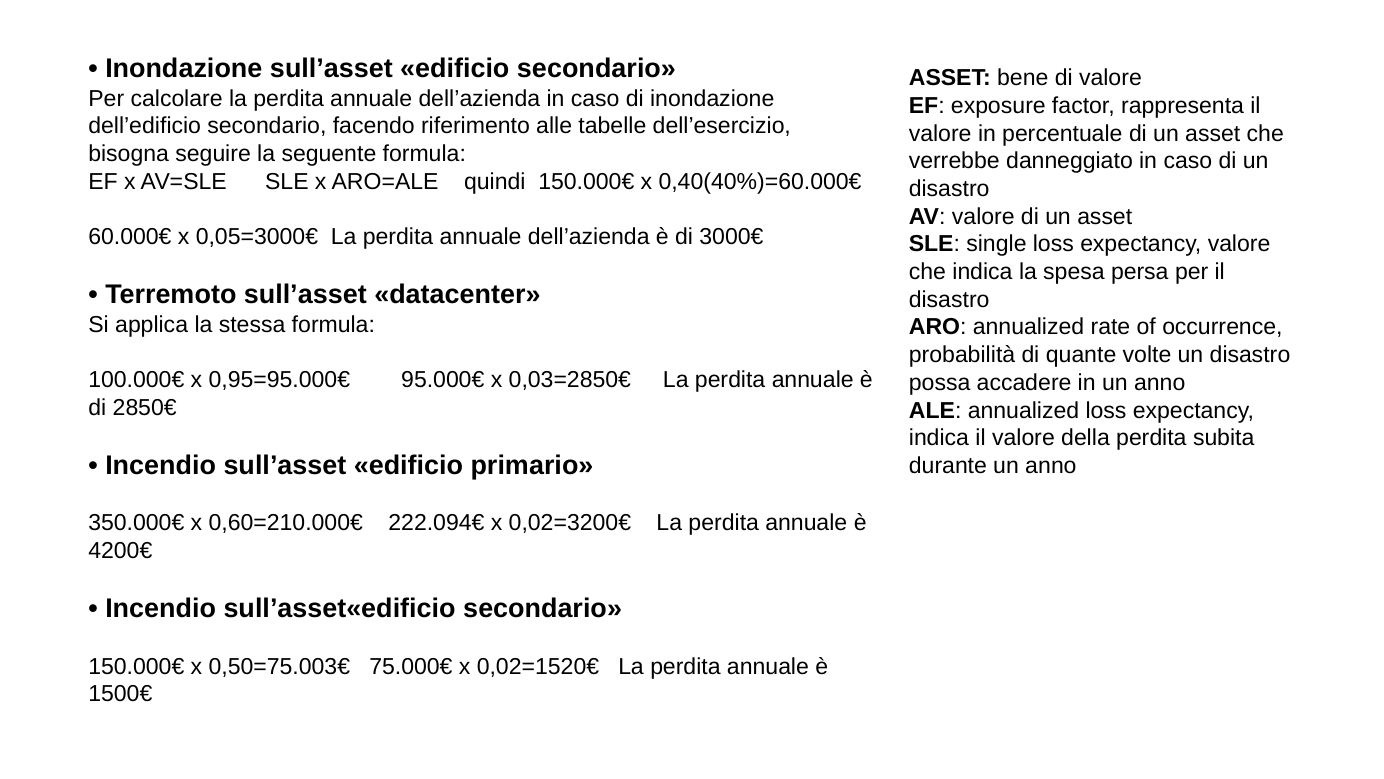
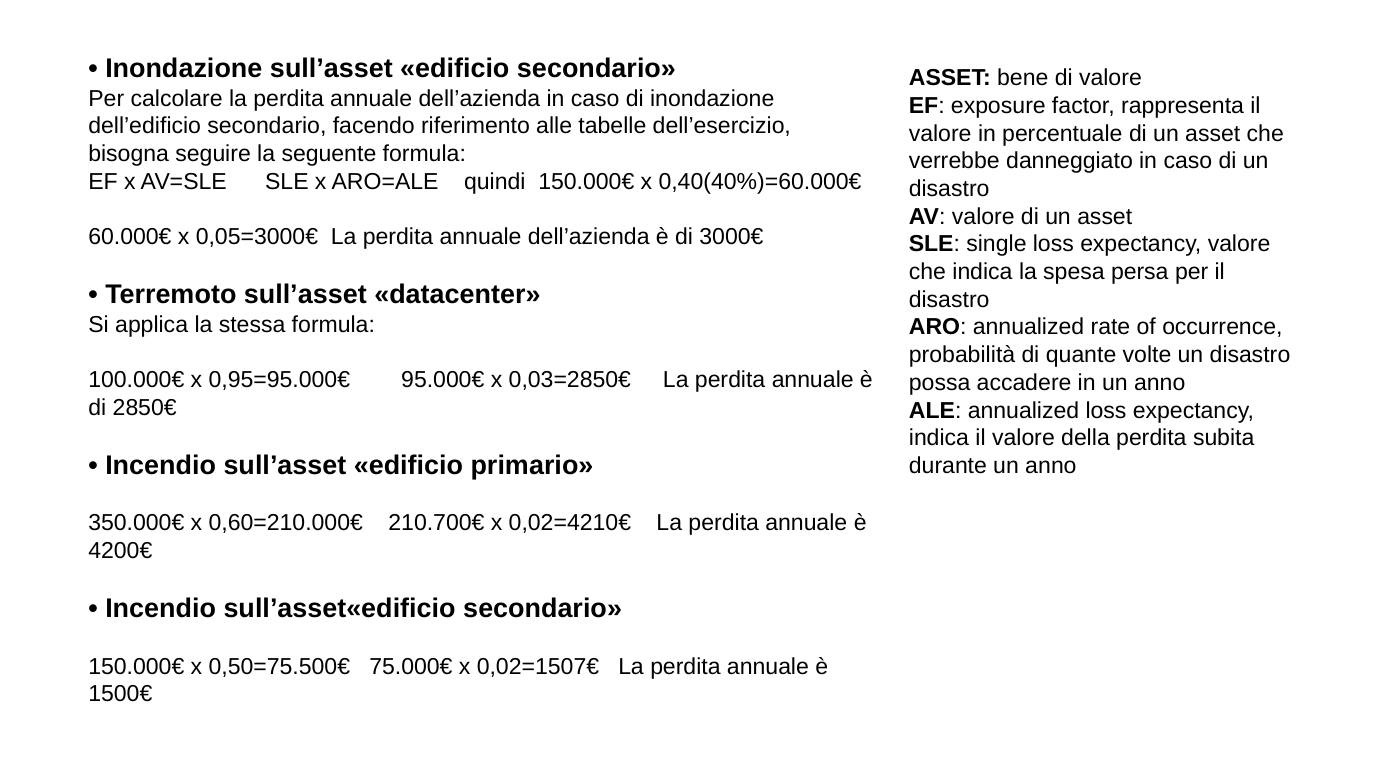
222.094€: 222.094€ -> 210.700€
0,02=3200€: 0,02=3200€ -> 0,02=4210€
0,50=75.003€: 0,50=75.003€ -> 0,50=75.500€
0,02=1520€: 0,02=1520€ -> 0,02=1507€
